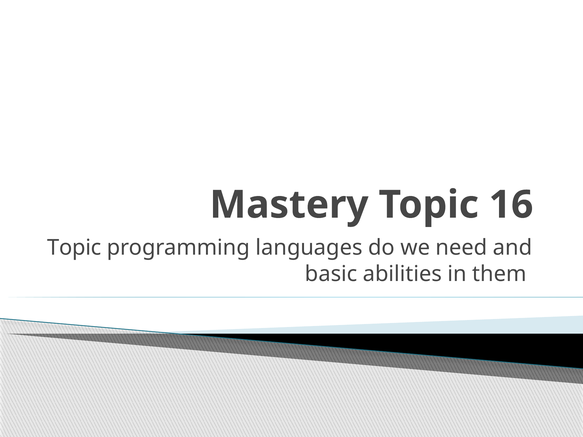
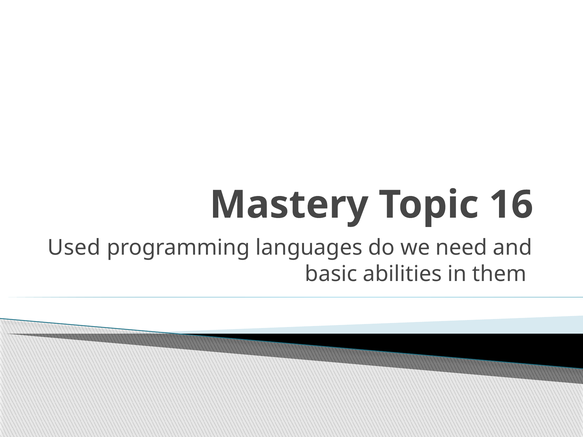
Topic at (74, 248): Topic -> Used
